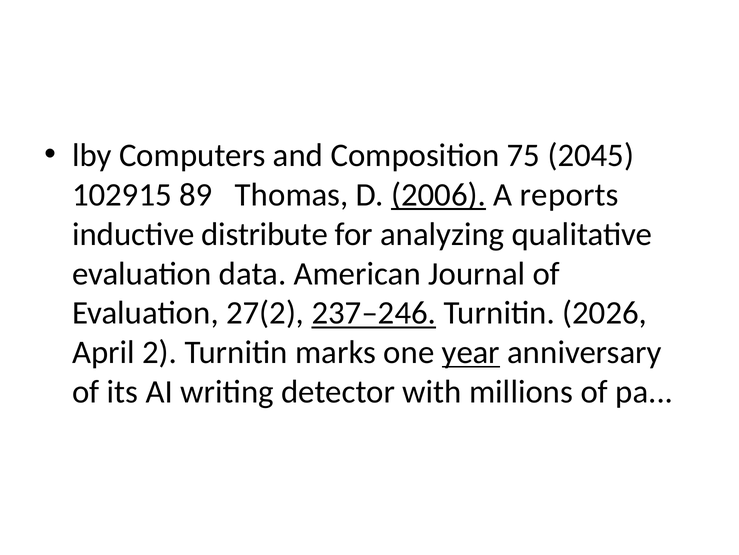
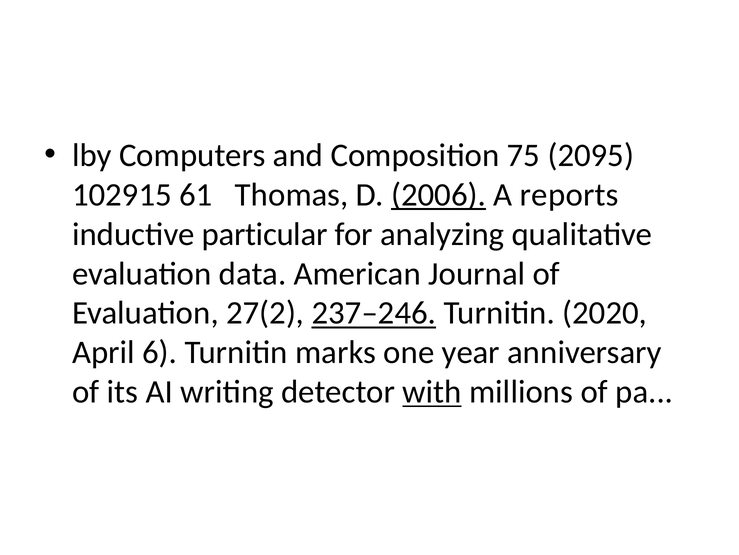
2045: 2045 -> 2095
89: 89 -> 61
distribute: distribute -> particular
2026: 2026 -> 2020
2: 2 -> 6
year underline: present -> none
with underline: none -> present
